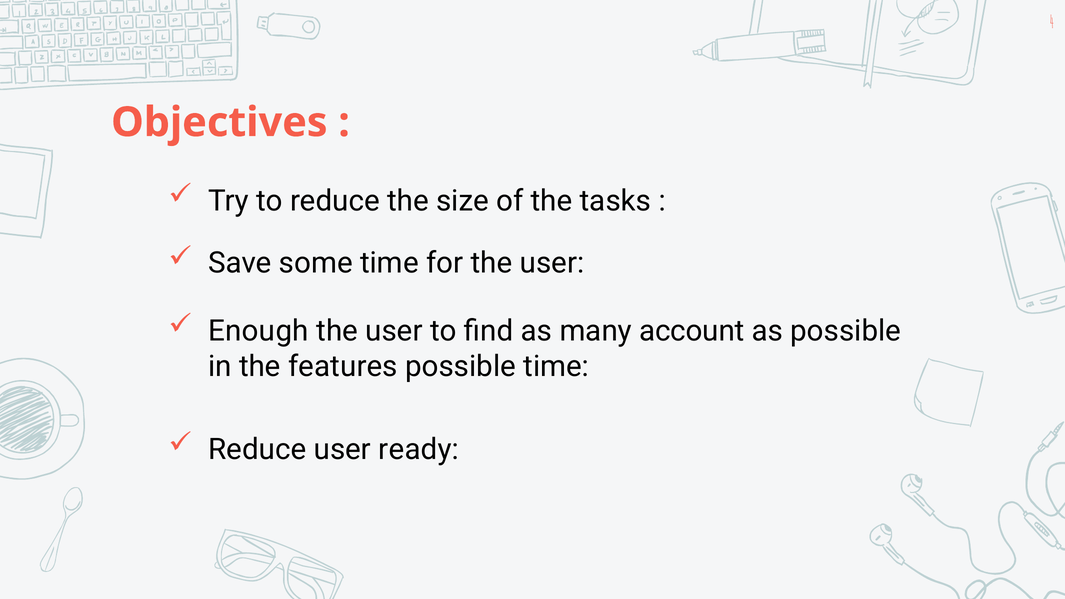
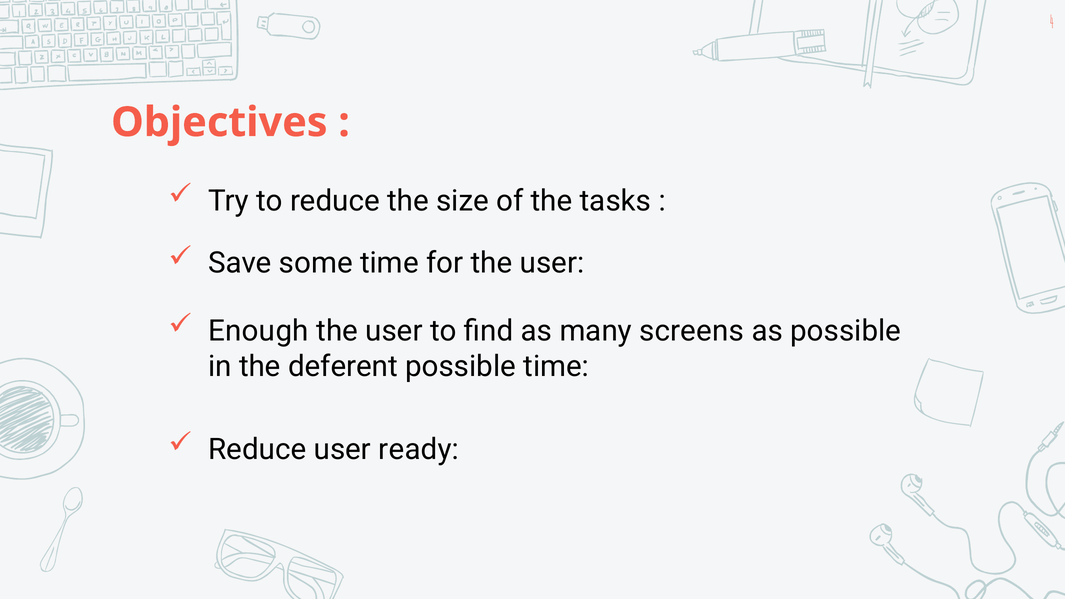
account: account -> screens
features: features -> deferent
